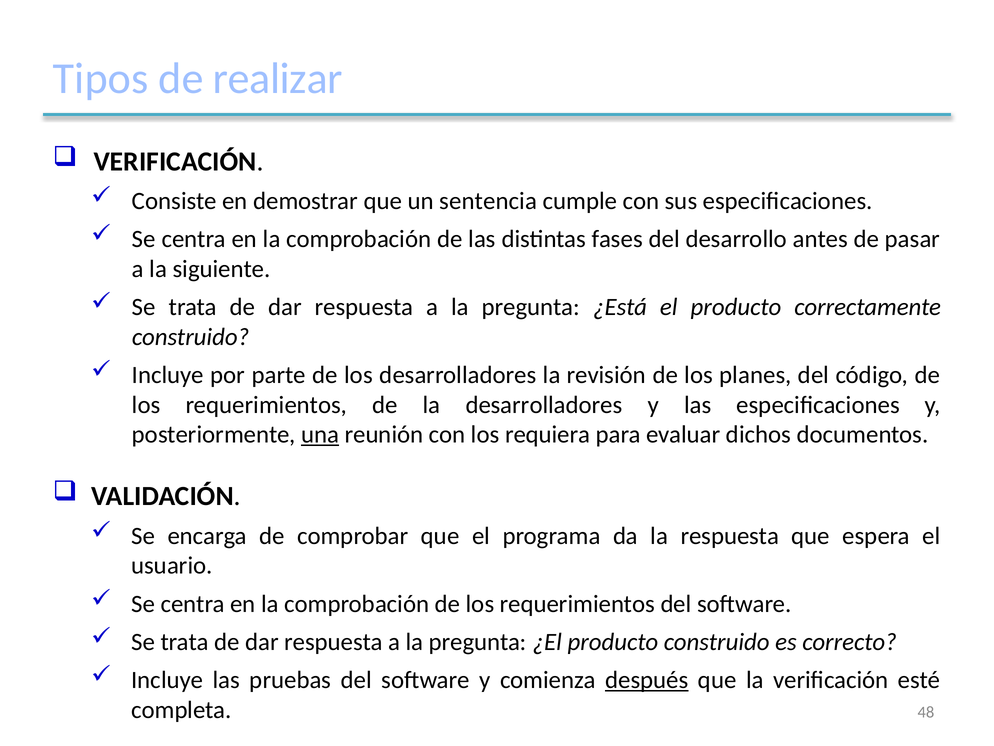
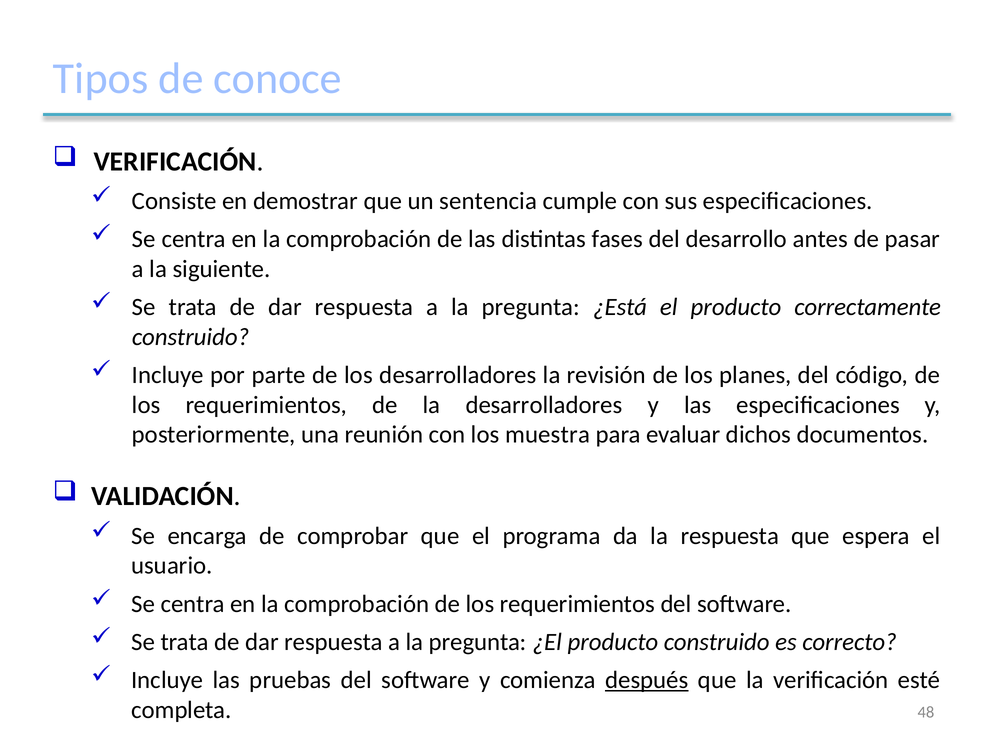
realizar: realizar -> conoce
una underline: present -> none
requiera: requiera -> muestra
